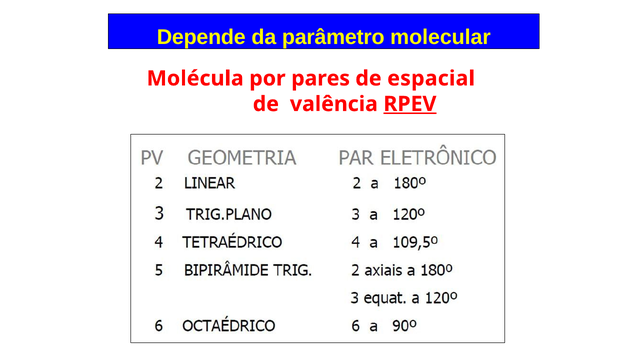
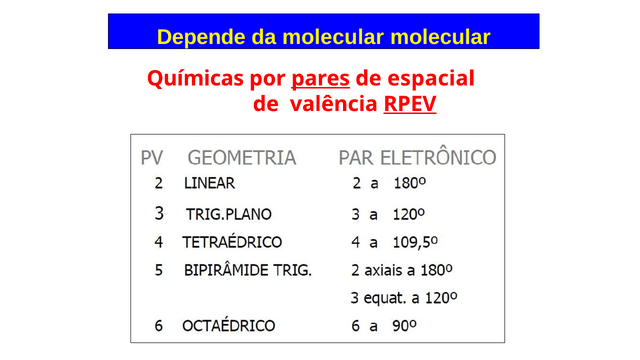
da parâmetro: parâmetro -> molecular
Molécula: Molécula -> Químicas
pares underline: none -> present
